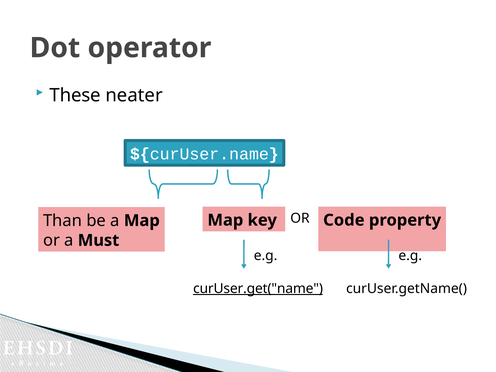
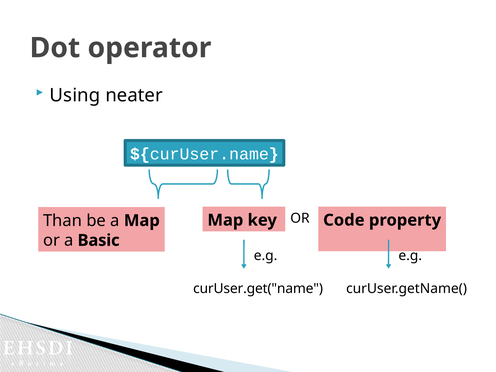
These: These -> Using
Must: Must -> Basic
curUser.get("name underline: present -> none
